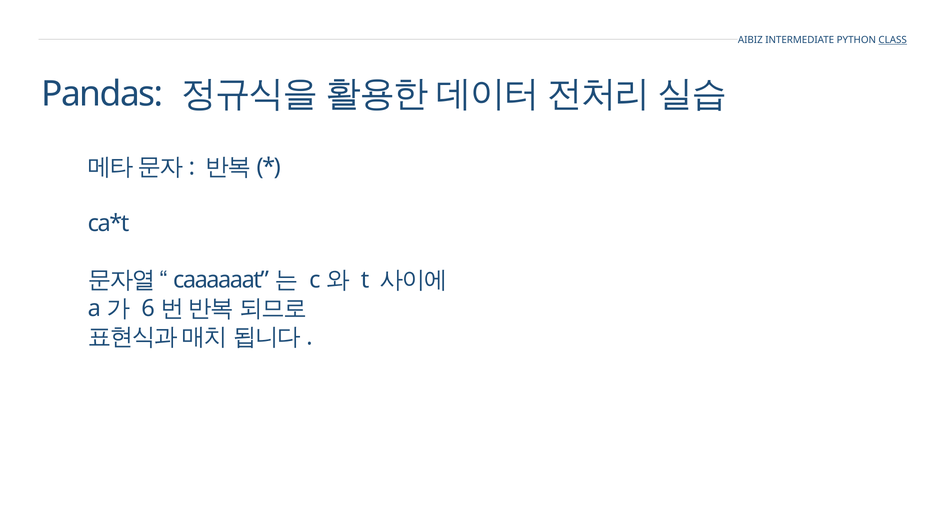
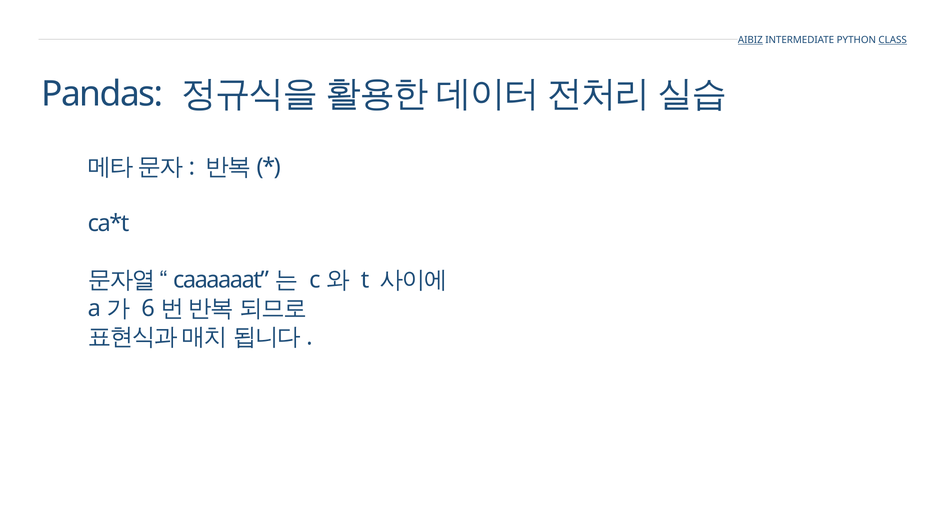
AIBIZ underline: none -> present
